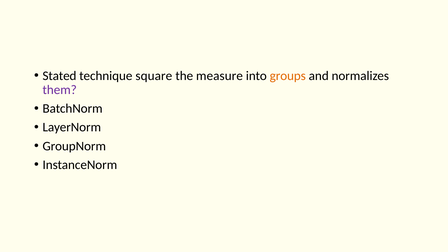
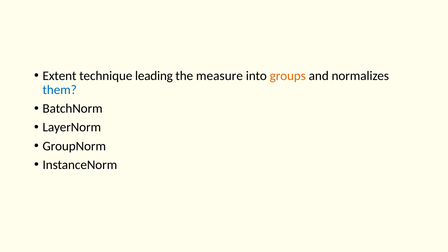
Stated: Stated -> Extent
square: square -> leading
them colour: purple -> blue
